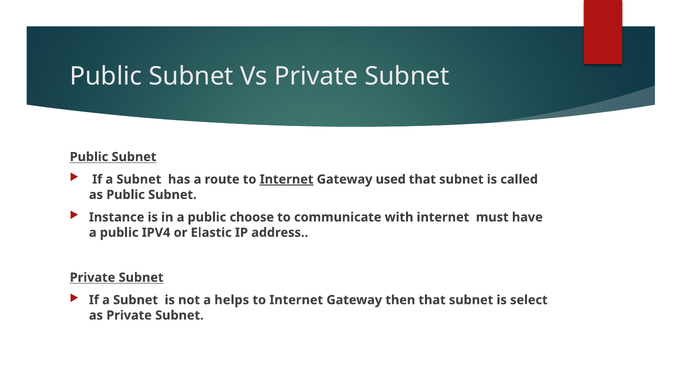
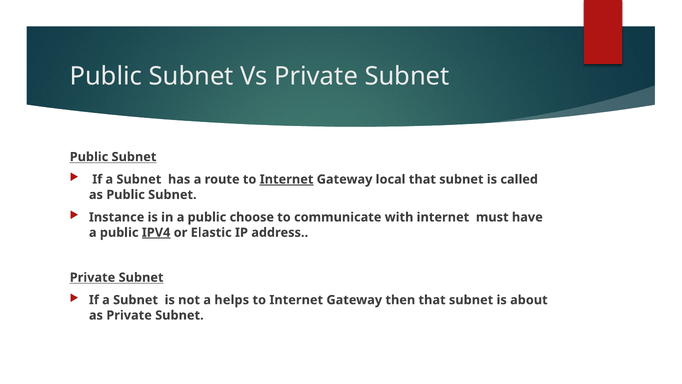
used: used -> local
IPV4 underline: none -> present
select: select -> about
